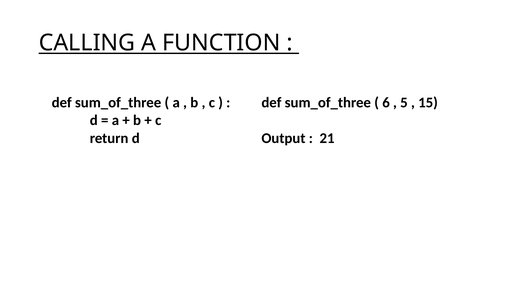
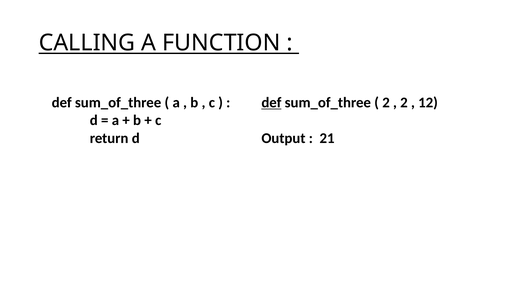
def at (271, 103) underline: none -> present
6 at (386, 103): 6 -> 2
5 at (404, 103): 5 -> 2
15: 15 -> 12
